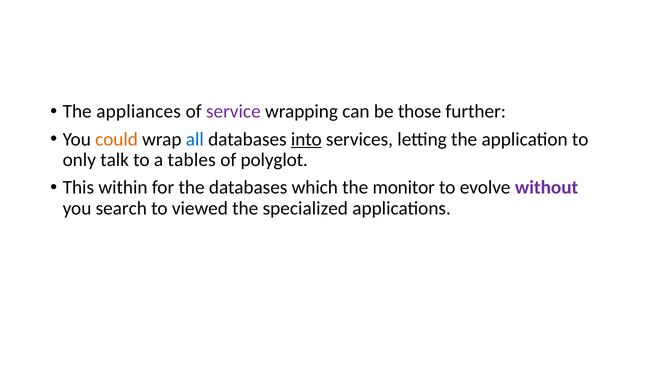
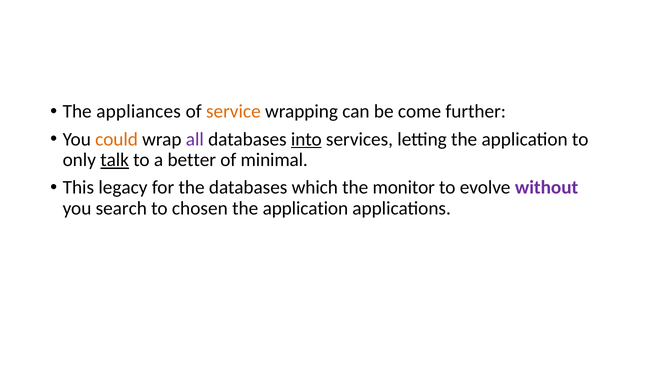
service colour: purple -> orange
those: those -> come
all colour: blue -> purple
talk underline: none -> present
tables: tables -> better
polyglot: polyglot -> minimal
within: within -> legacy
viewed: viewed -> chosen
specialized at (305, 209): specialized -> application
